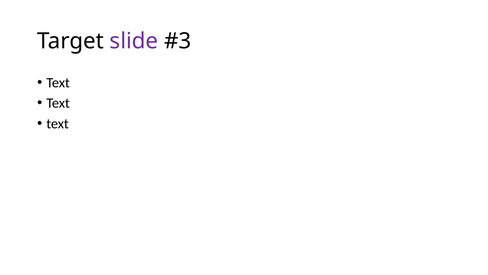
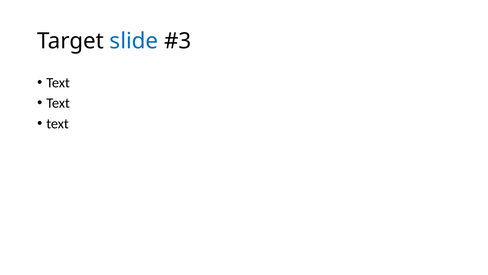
slide colour: purple -> blue
